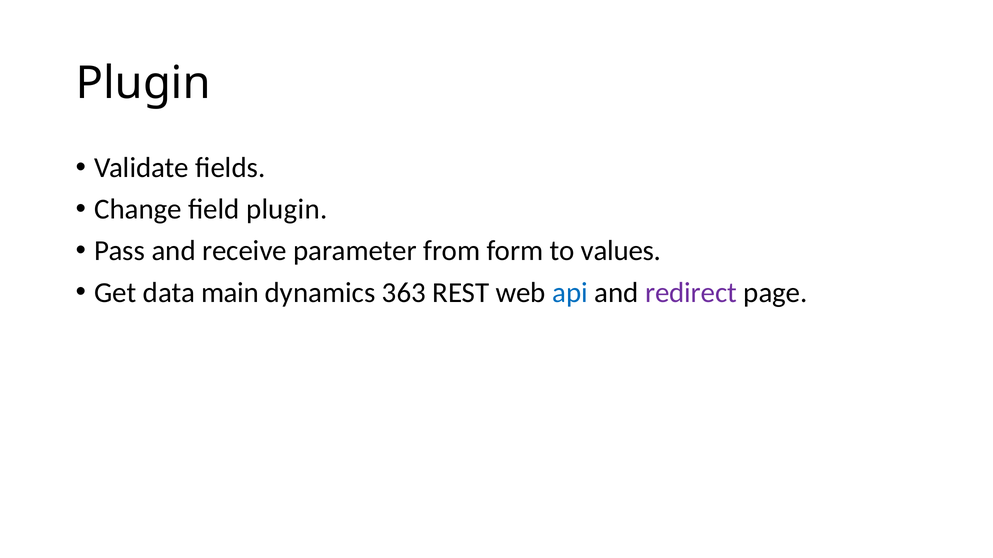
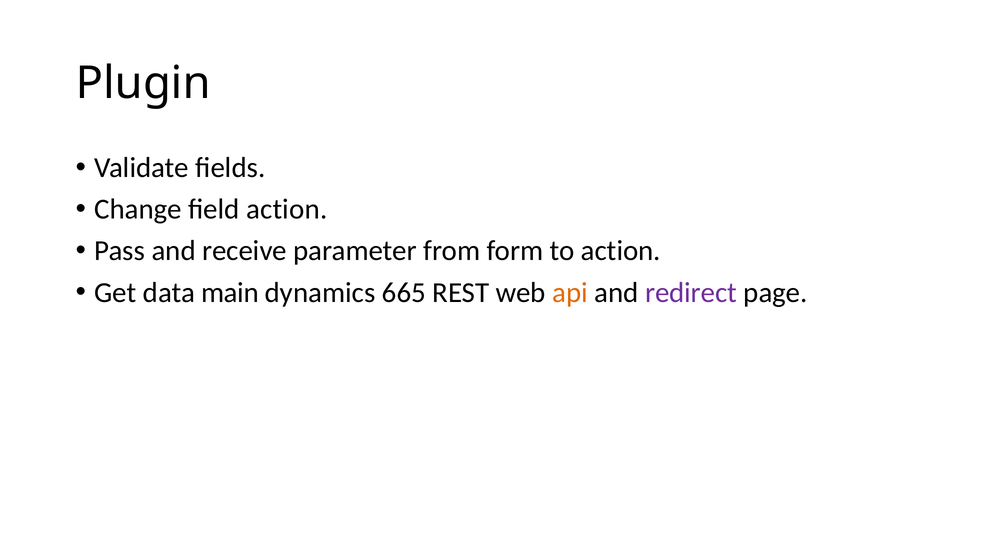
field plugin: plugin -> action
to values: values -> action
363: 363 -> 665
api colour: blue -> orange
